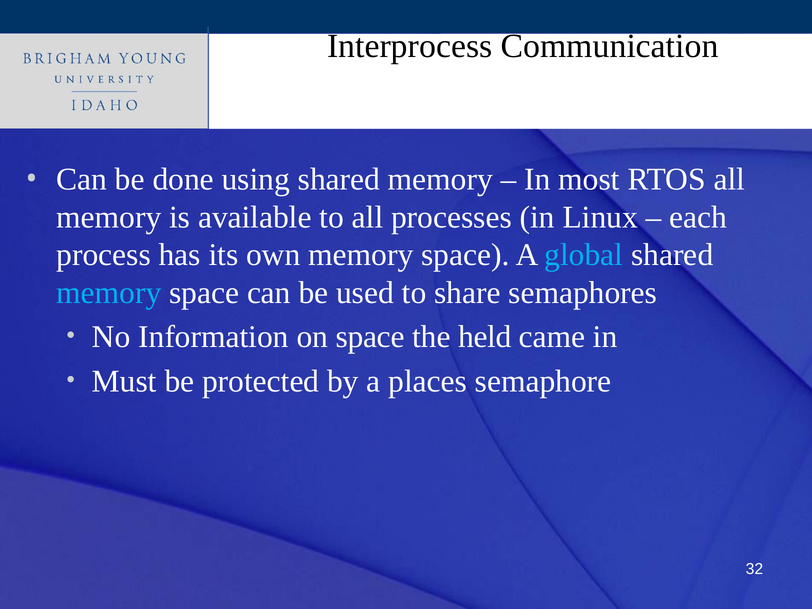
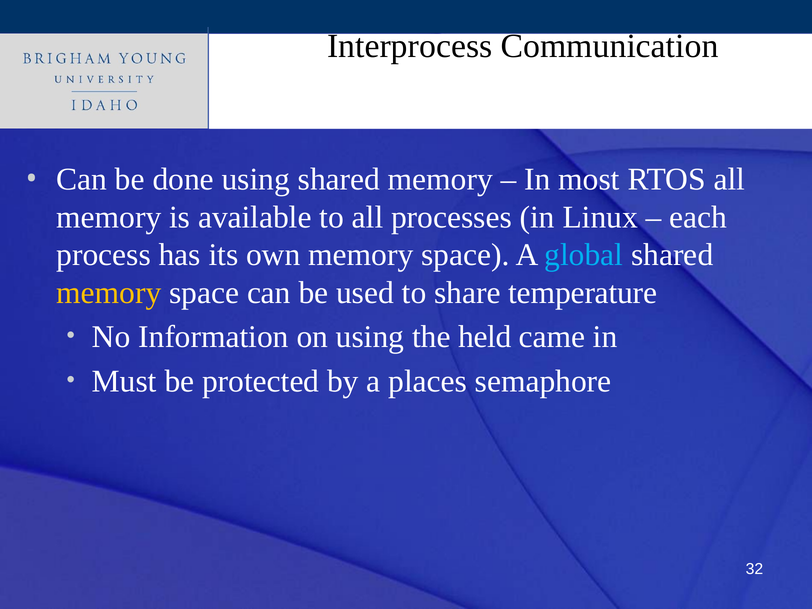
memory at (109, 293) colour: light blue -> yellow
semaphores: semaphores -> temperature
on space: space -> using
